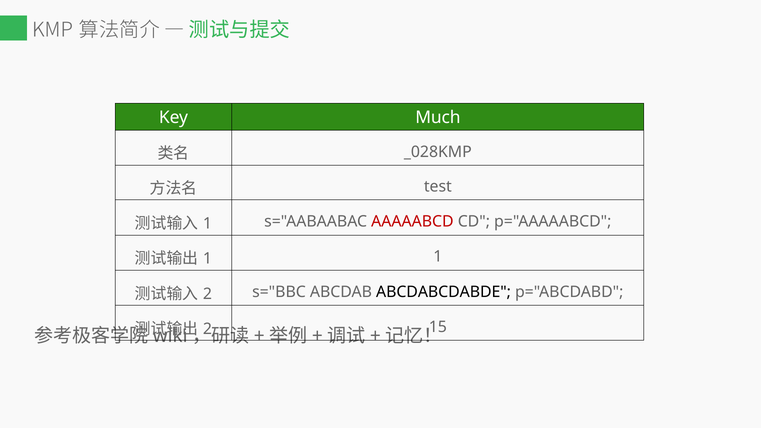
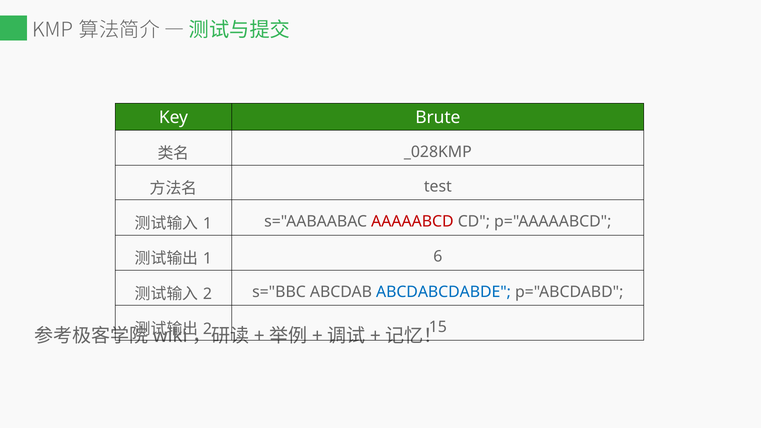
Much: Much -> Brute
1 at (438, 257): 1 -> 6
ABCDABCDABDE colour: black -> blue
